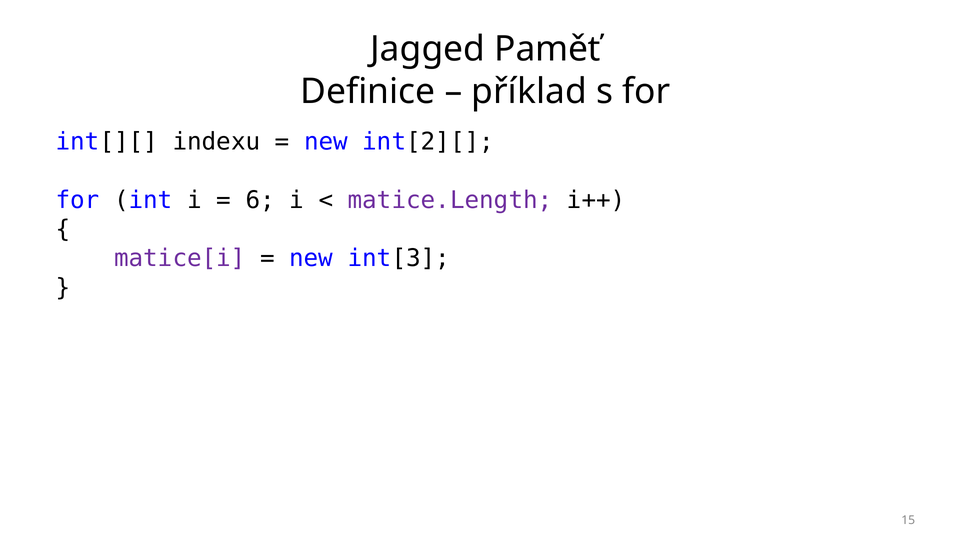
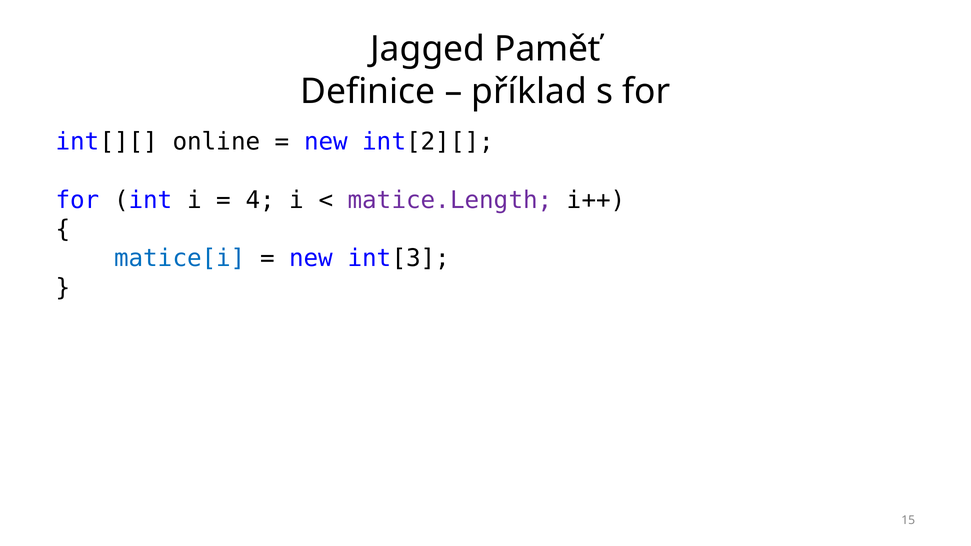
indexu: indexu -> online
6: 6 -> 4
matice[i colour: purple -> blue
